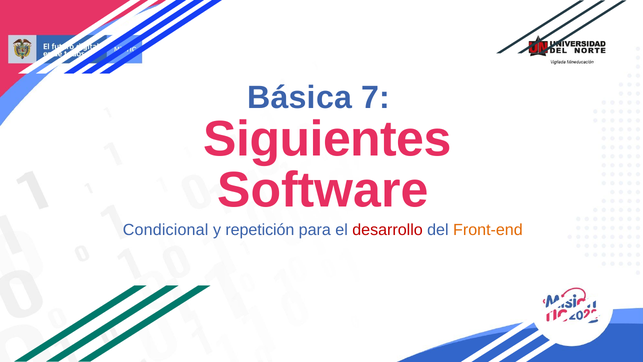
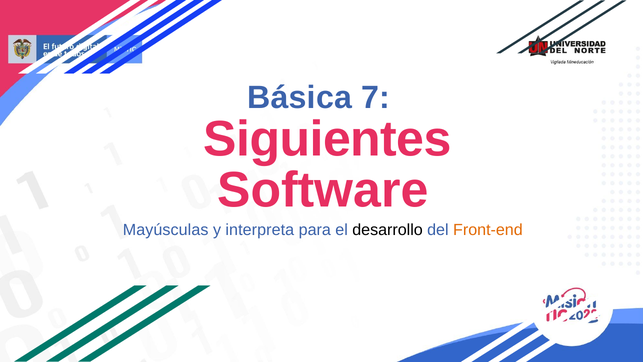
Condicional: Condicional -> Mayúsculas
repetición: repetición -> interpreta
desarrollo colour: red -> black
